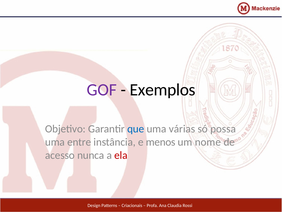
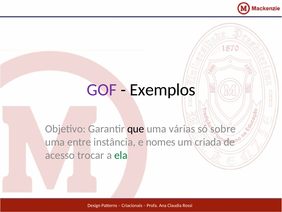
que colour: blue -> black
possa: possa -> sobre
menos: menos -> nomes
nome: nome -> criada
nunca: nunca -> trocar
ela colour: red -> green
